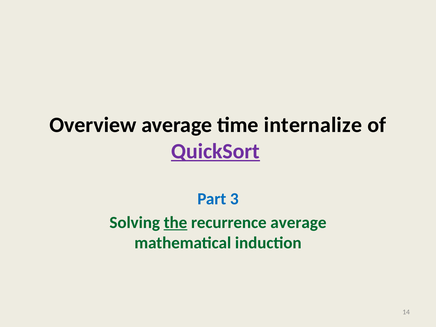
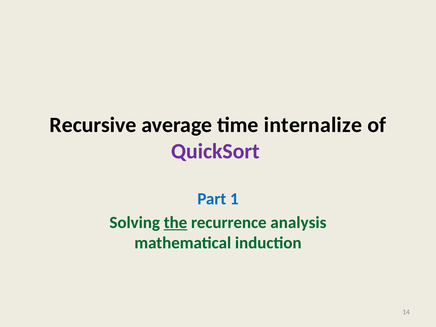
Overview: Overview -> Recursive
QuickSort underline: present -> none
3: 3 -> 1
recurrence average: average -> analysis
